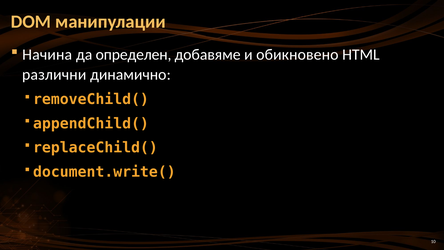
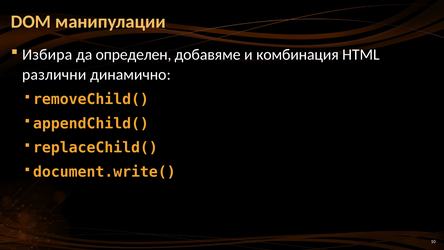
Начина: Начина -> Избира
обикновено: обикновено -> комбинация
